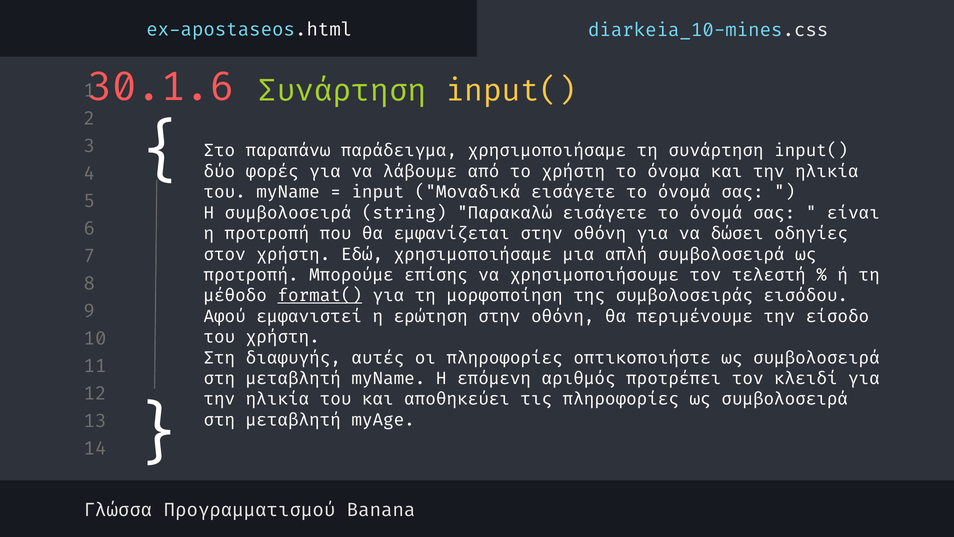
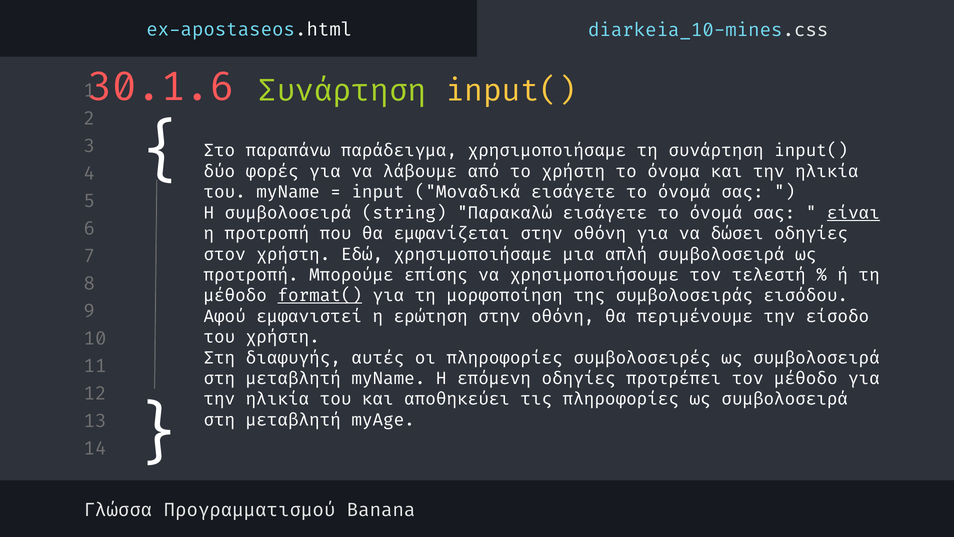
είναι underline: none -> present
οπτικοποιήστε: οπτικοποιήστε -> συμβολοσειρές
επόμενη αριθμός: αριθμός -> οδηγίες
τον κλειδί: κλειδί -> μέθοδο
